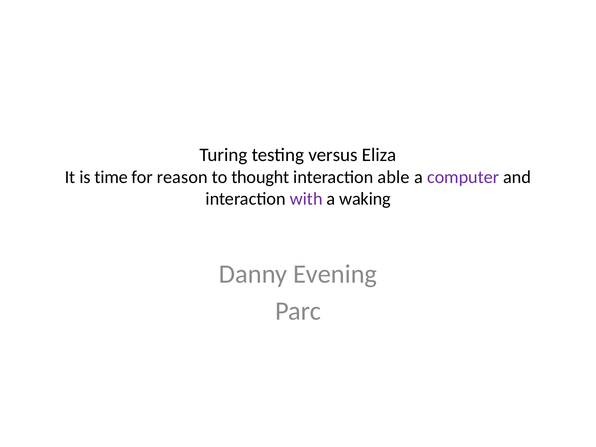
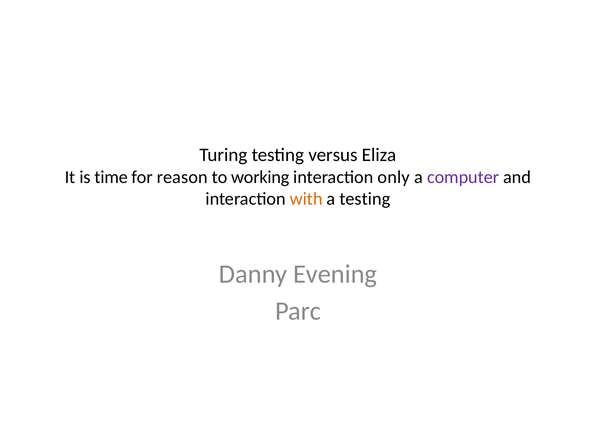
thought: thought -> working
able: able -> only
with colour: purple -> orange
a waking: waking -> testing
